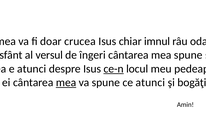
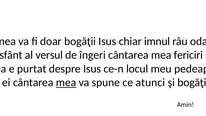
doar crucea: crucea -> bogăţii
mea spune: spune -> fericiri
e atunci: atunci -> purtat
ce-n underline: present -> none
